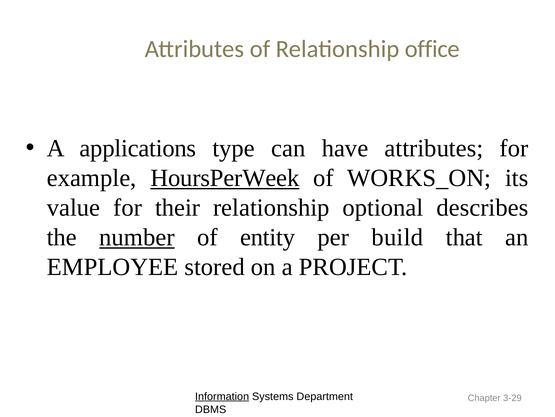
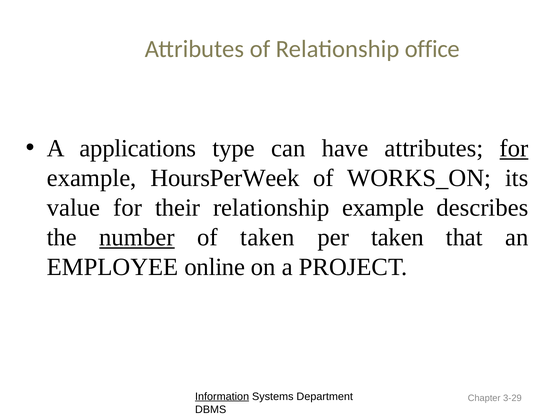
for at (514, 148) underline: none -> present
HoursPerWeek underline: present -> none
relationship optional: optional -> example
of entity: entity -> taken
per build: build -> taken
stored: stored -> online
